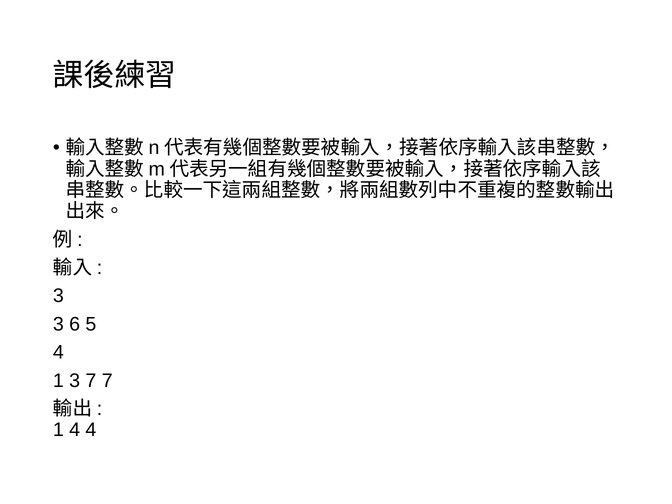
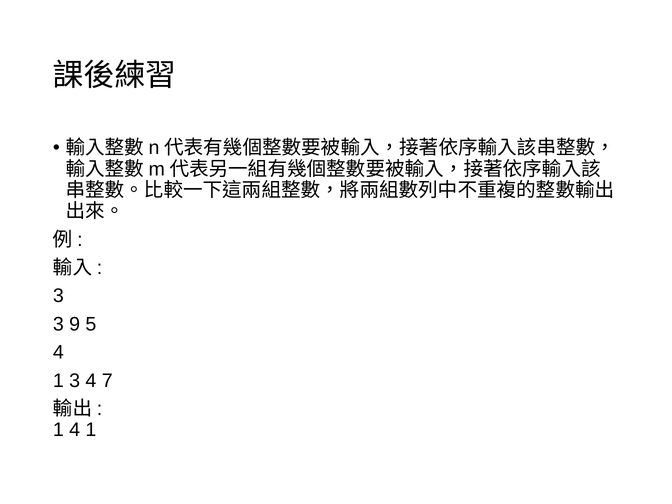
6: 6 -> 9
3 7: 7 -> 4
1 4 4: 4 -> 1
